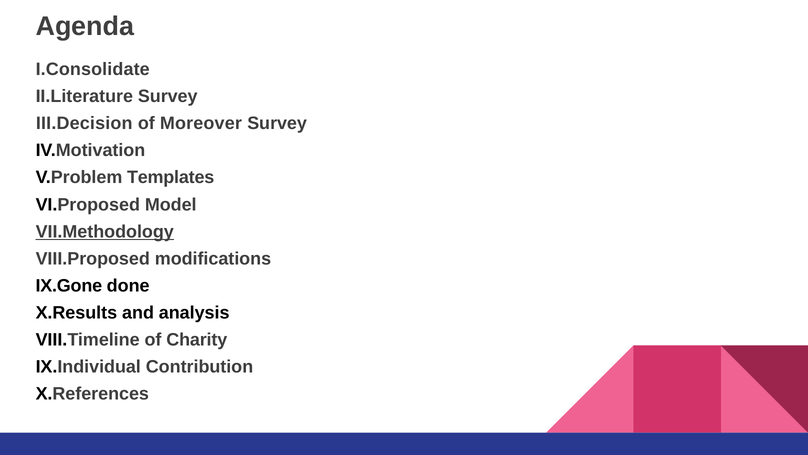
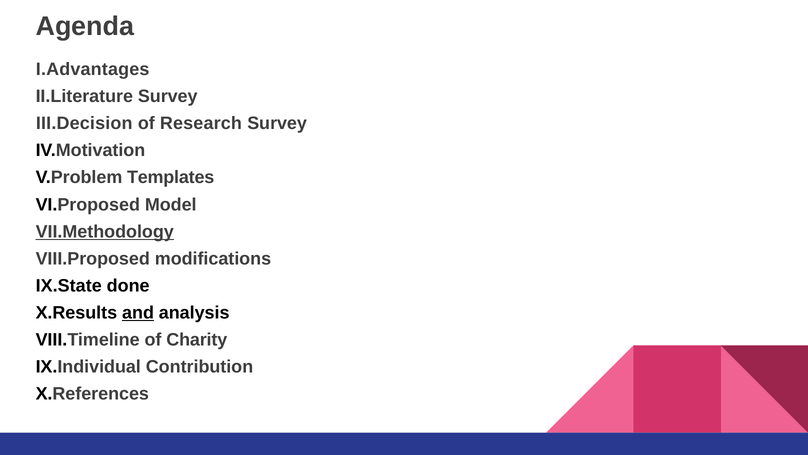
I.Consolidate: I.Consolidate -> I.Advantages
Moreover: Moreover -> Research
IX.Gone: IX.Gone -> IX.State
and underline: none -> present
